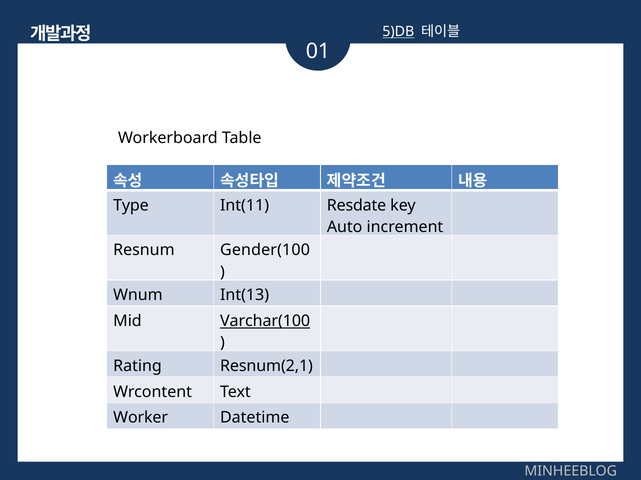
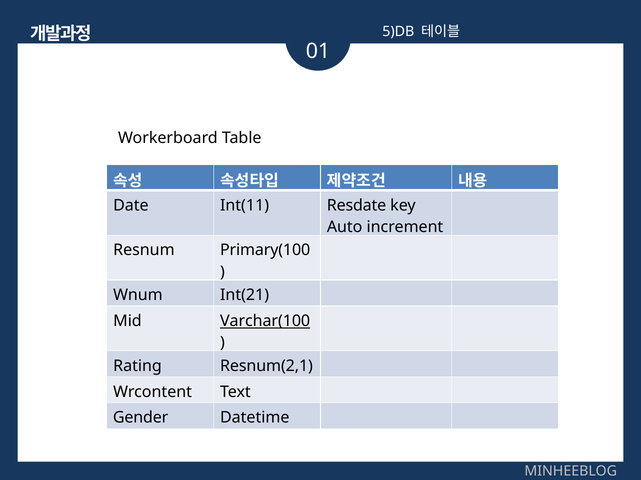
5)DB underline: present -> none
Type: Type -> Date
Gender(100: Gender(100 -> Primary(100
Int(13: Int(13 -> Int(21
Worker: Worker -> Gender
